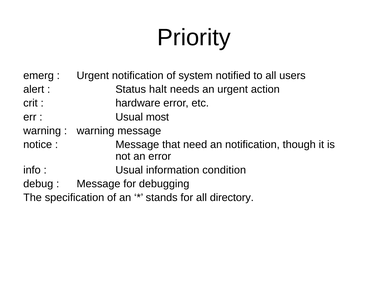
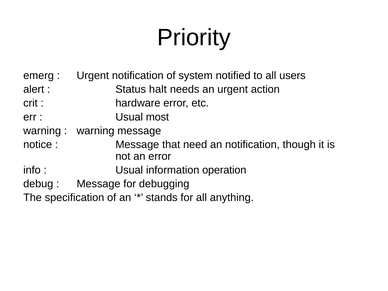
condition: condition -> operation
directory: directory -> anything
